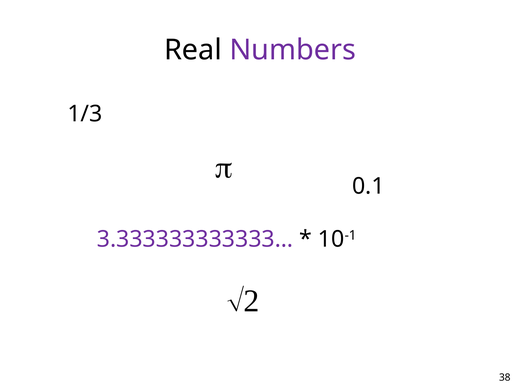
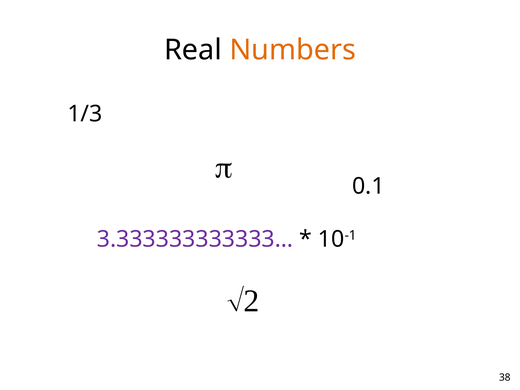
Numbers colour: purple -> orange
